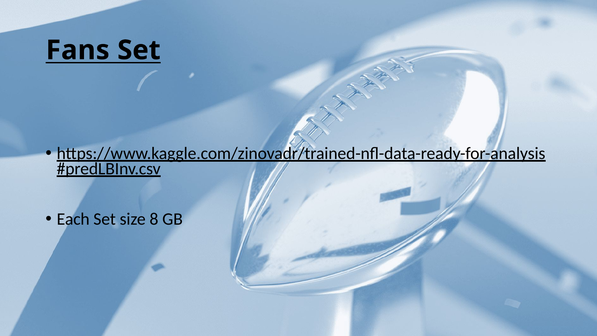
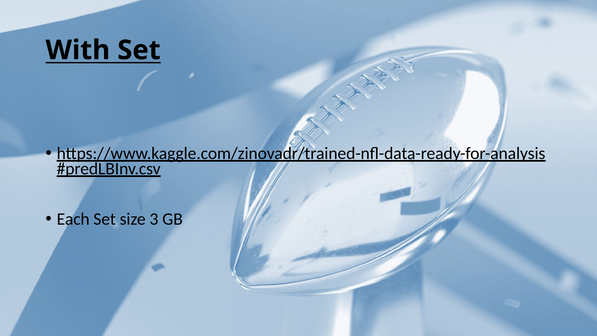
Fans: Fans -> With
8: 8 -> 3
